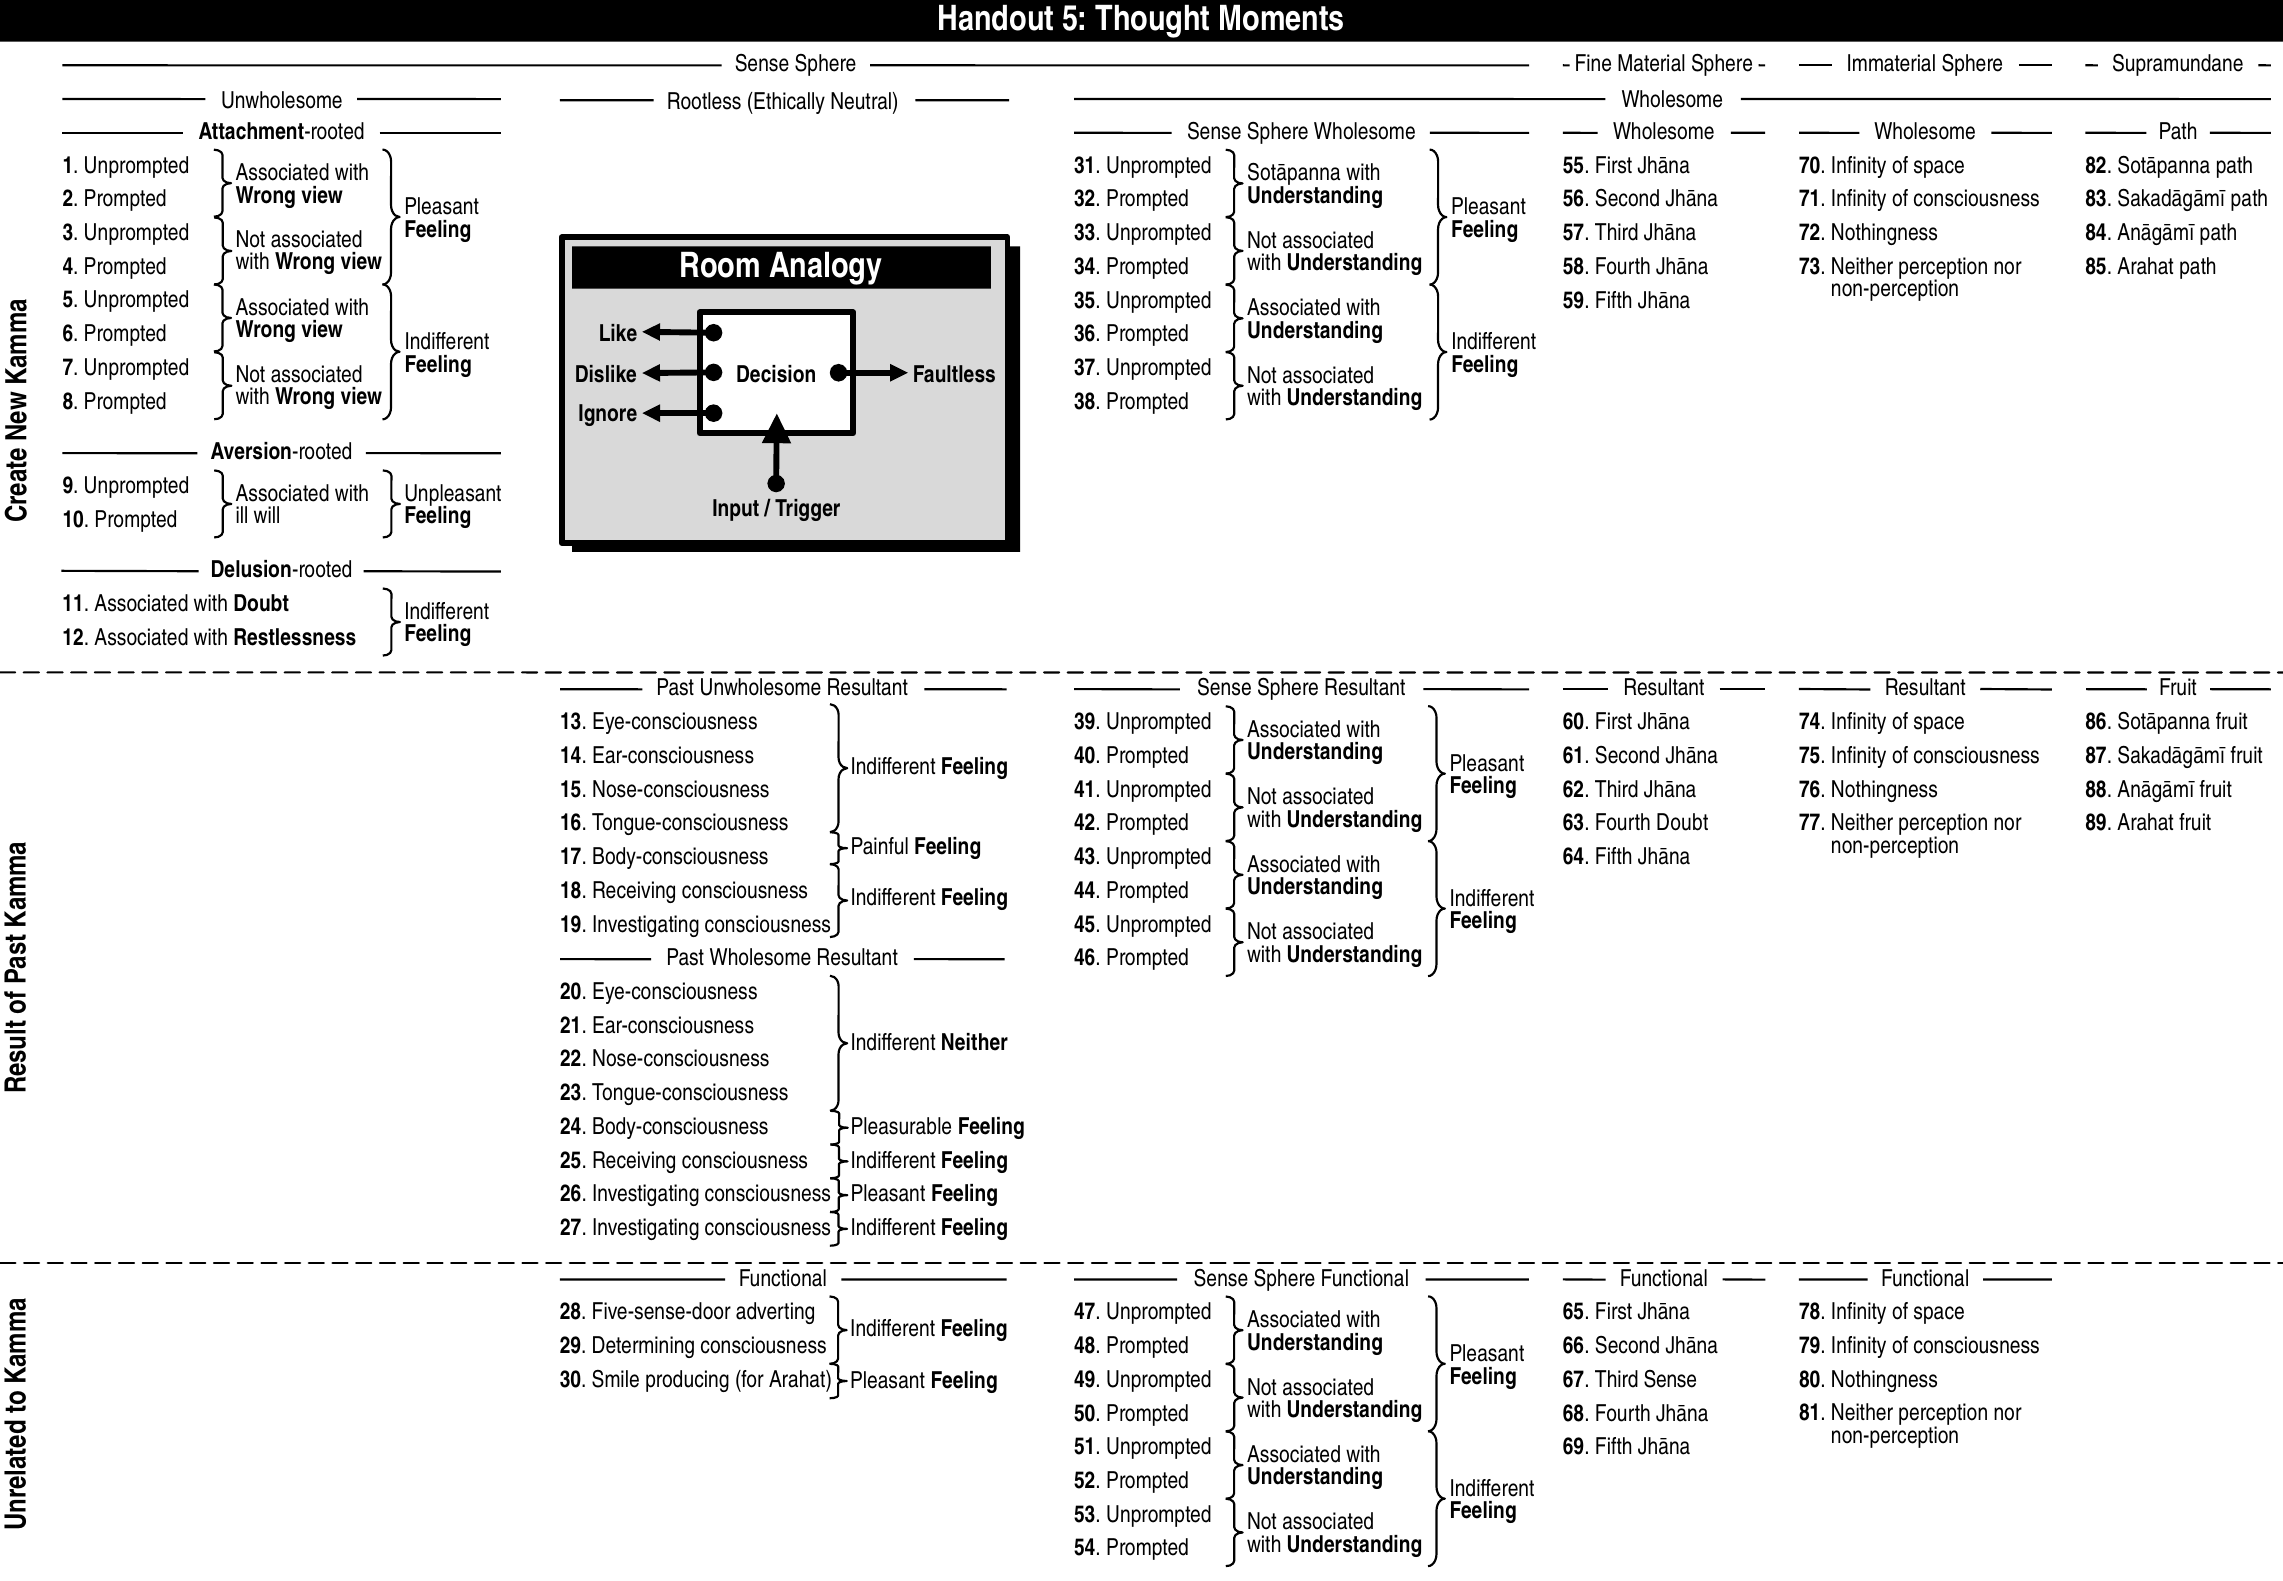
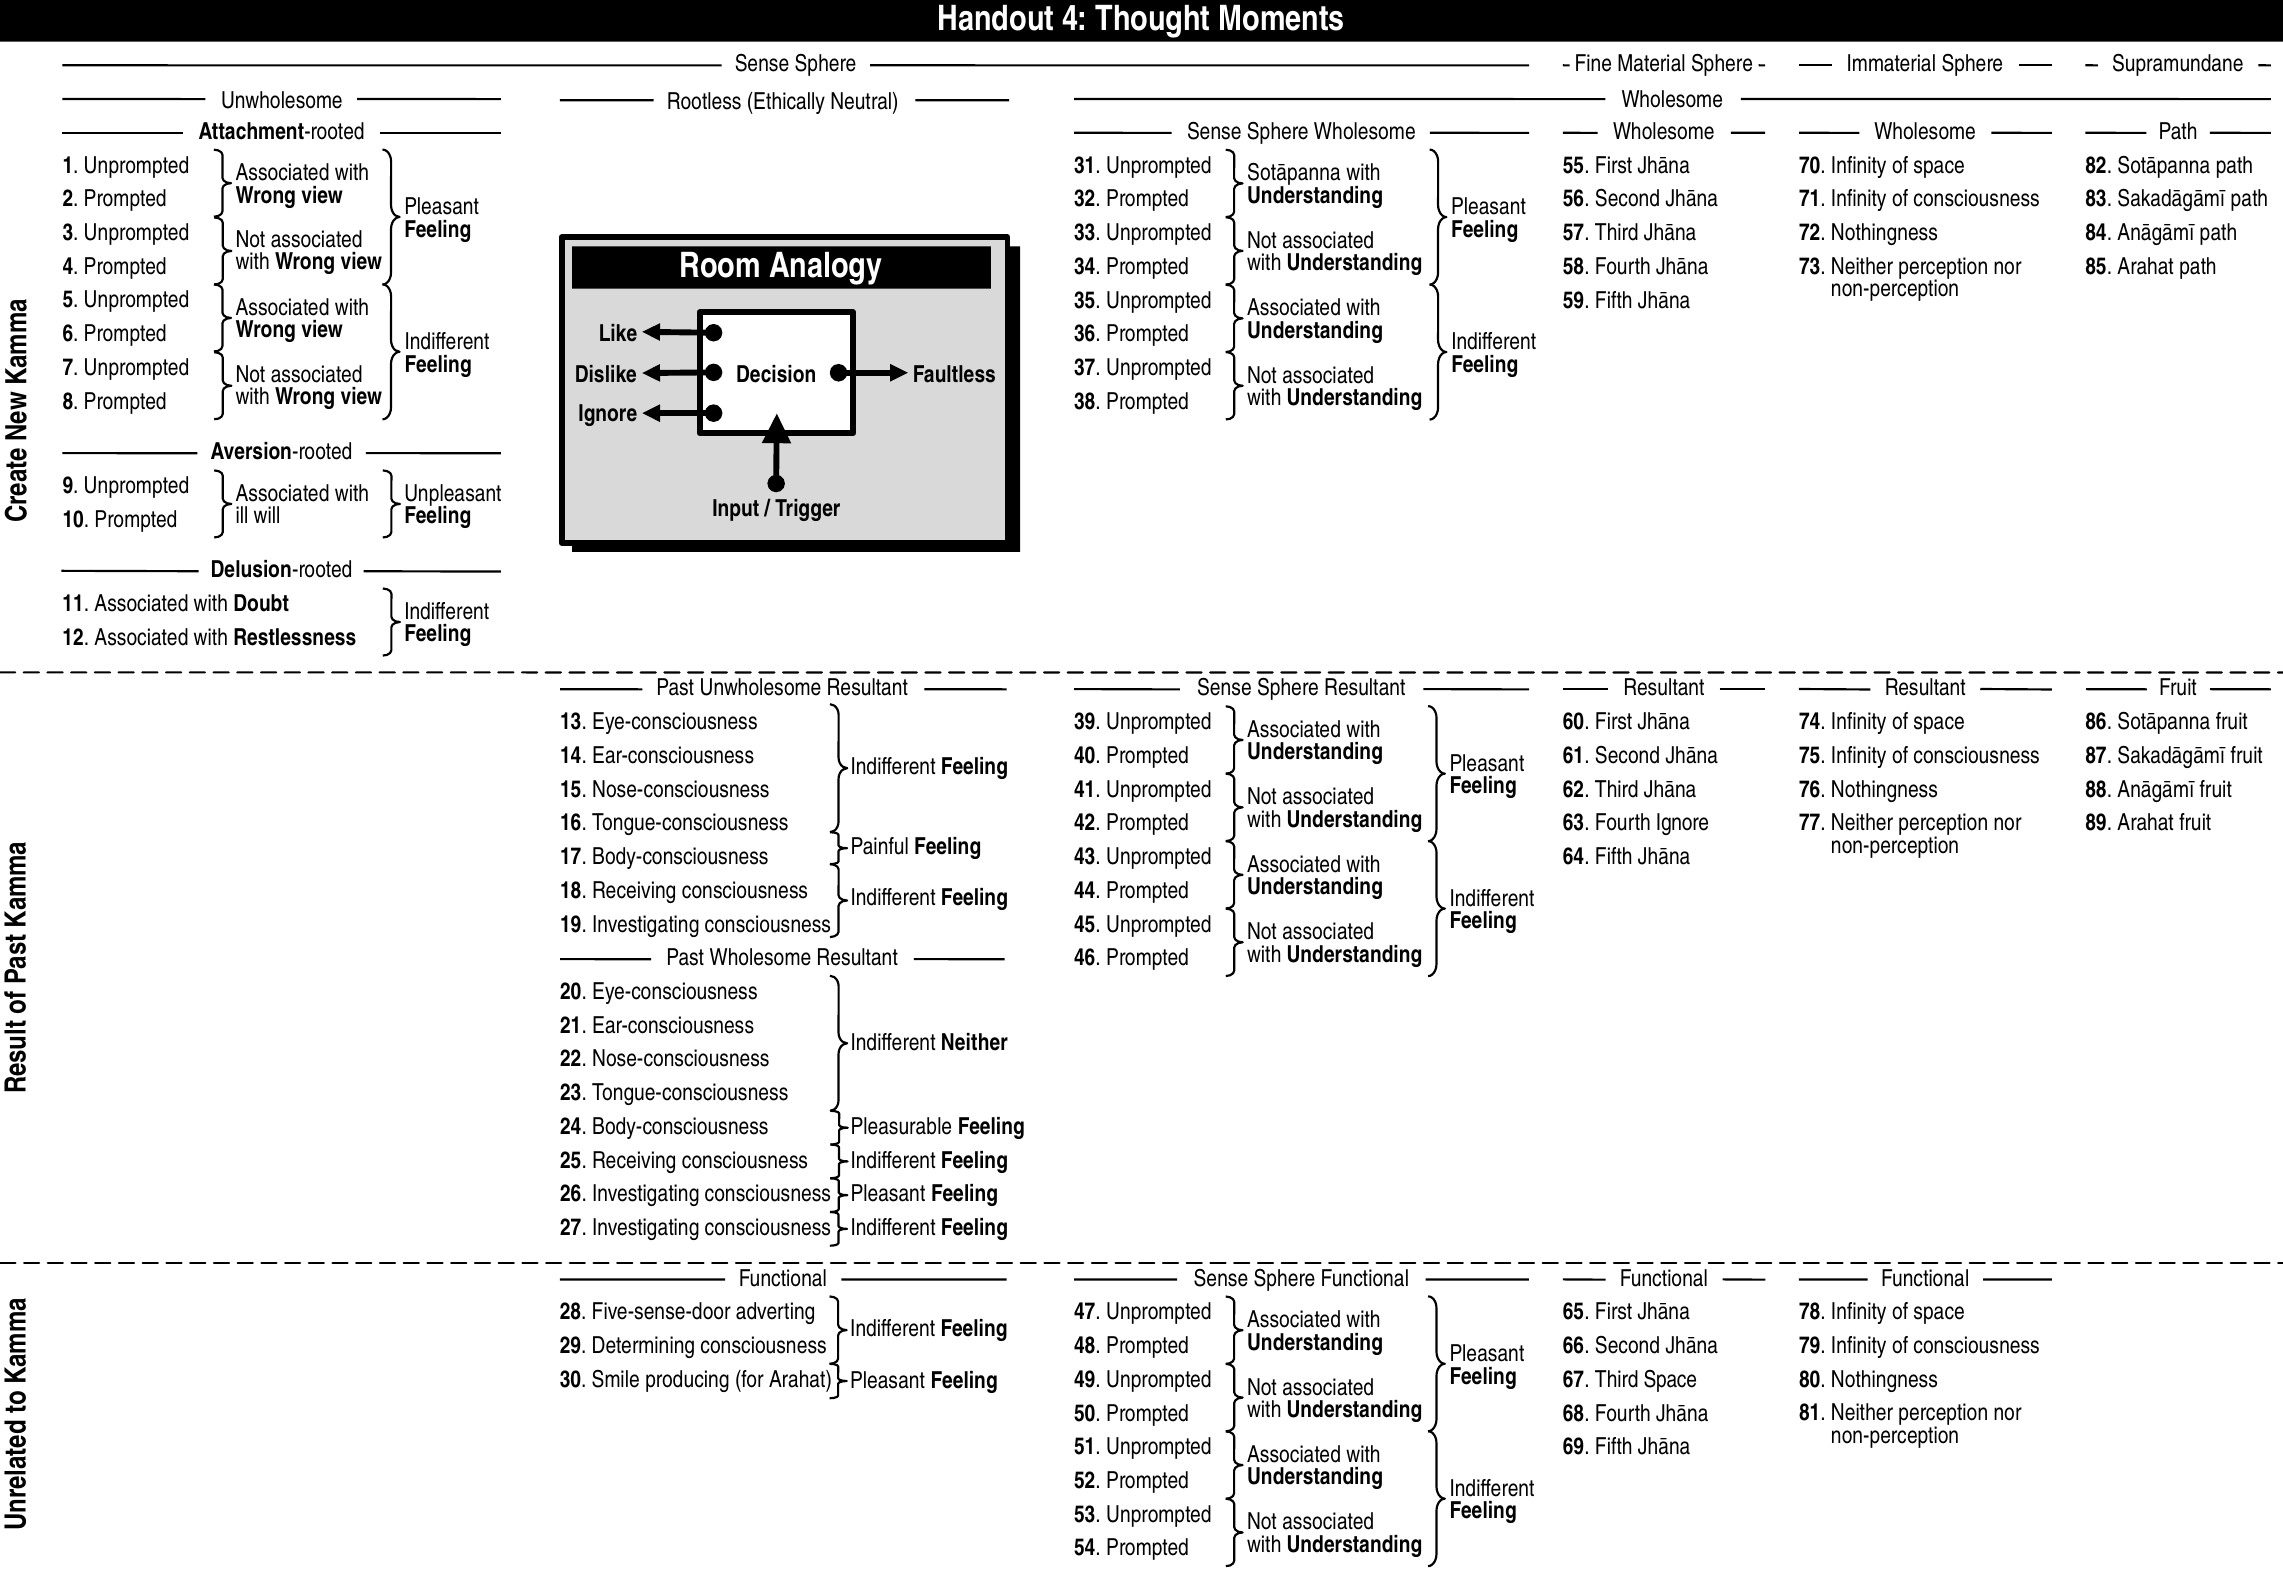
Handout 5: 5 -> 4
Fourth Doubt: Doubt -> Ignore
Third Sense: Sense -> Space
